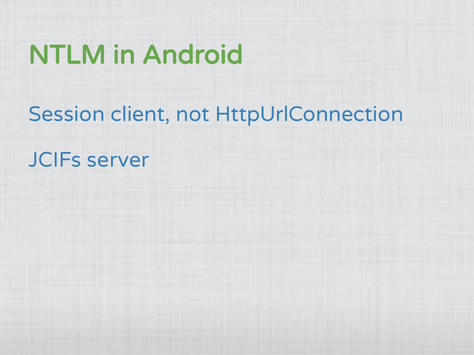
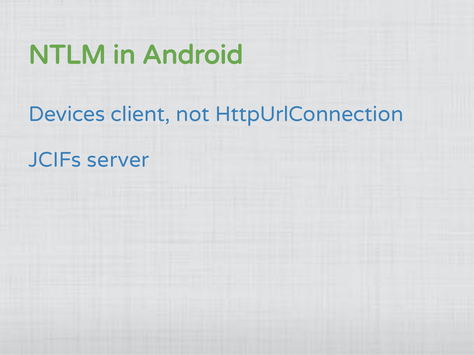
Session: Session -> Devices
